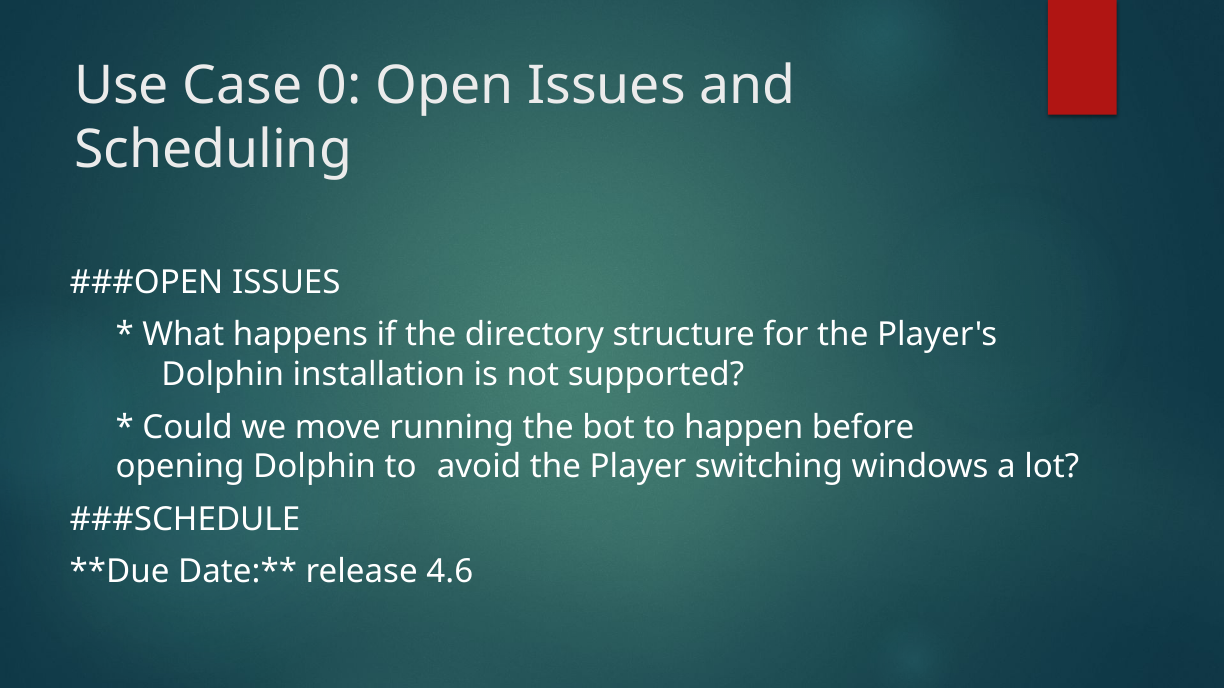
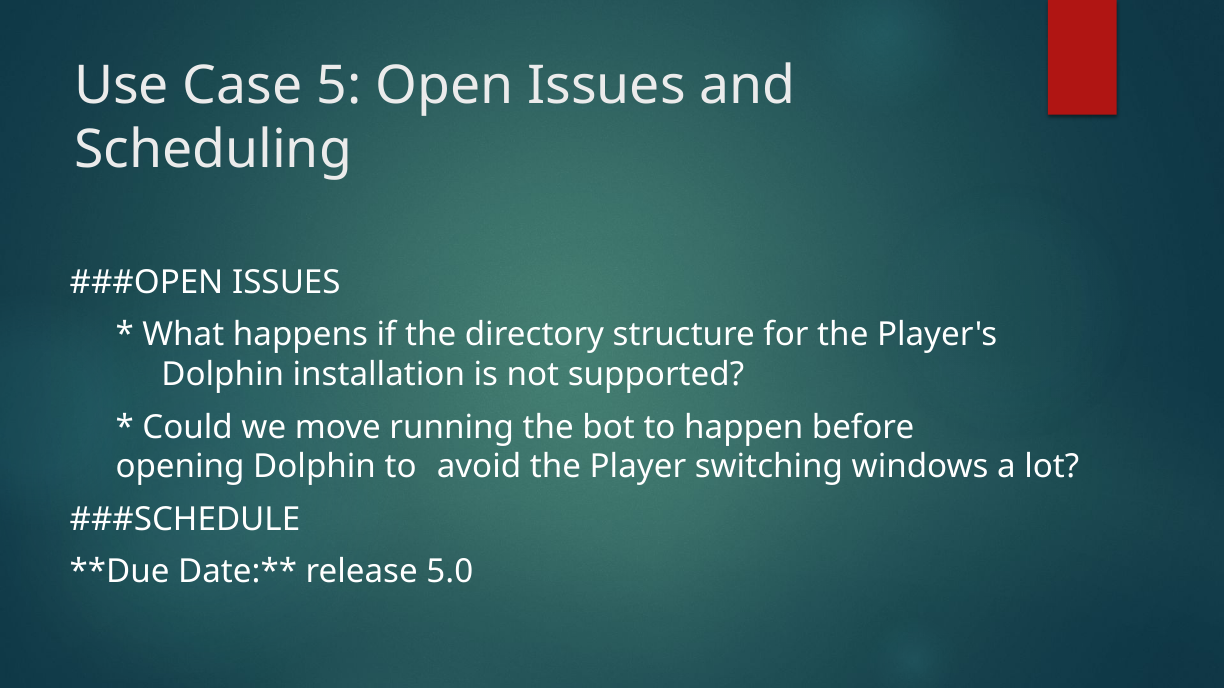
0: 0 -> 5
4.6: 4.6 -> 5.0
